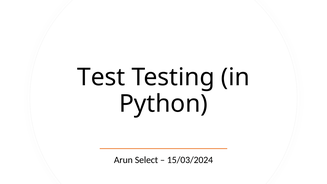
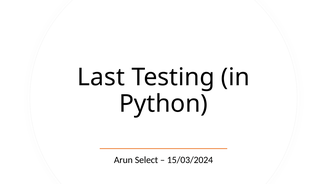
Test: Test -> Last
